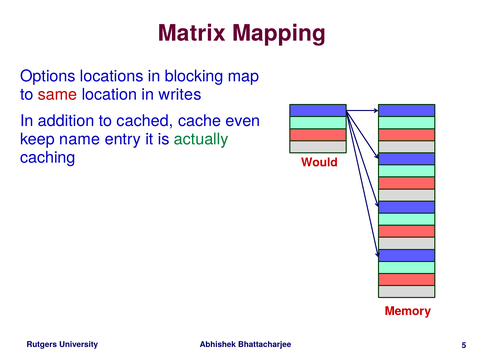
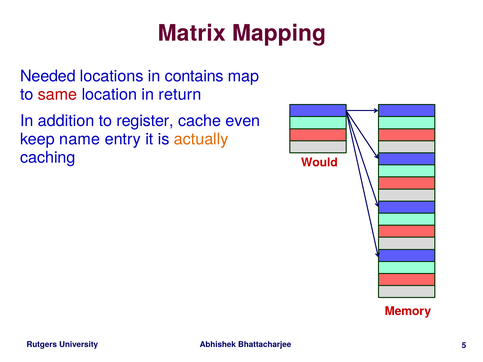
Options: Options -> Needed
blocking: blocking -> contains
writes: writes -> return
cached: cached -> register
actually colour: green -> orange
